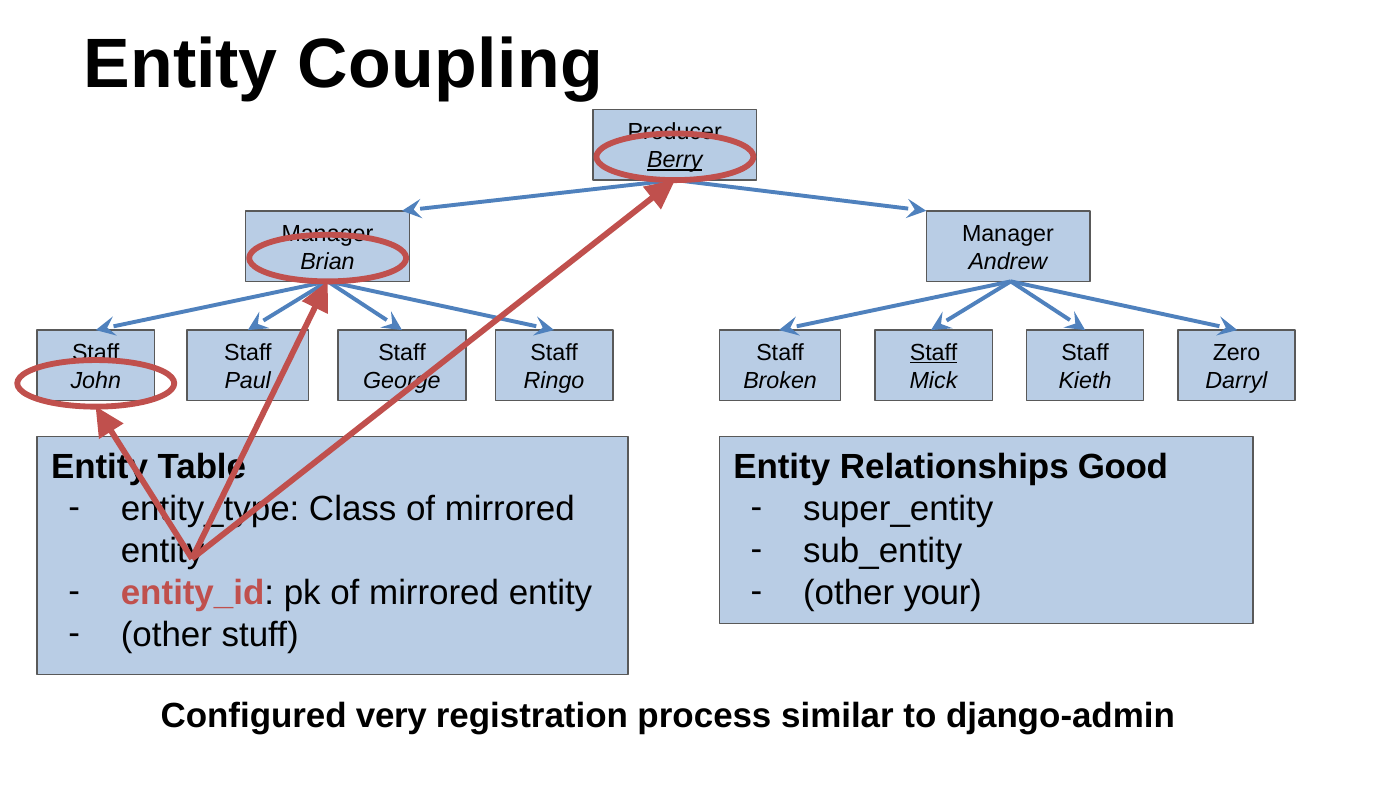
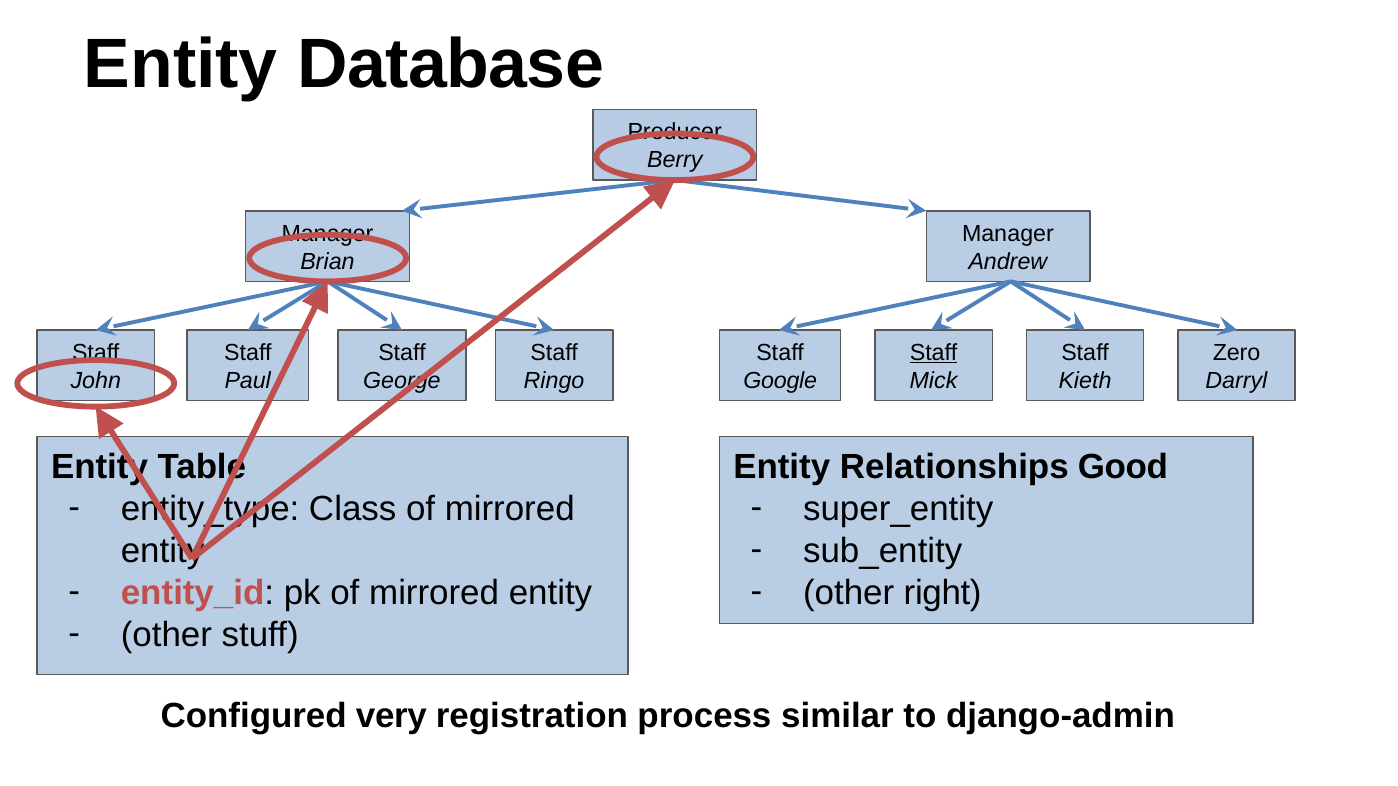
Coupling: Coupling -> Database
Berry underline: present -> none
Broken: Broken -> Google
your: your -> right
